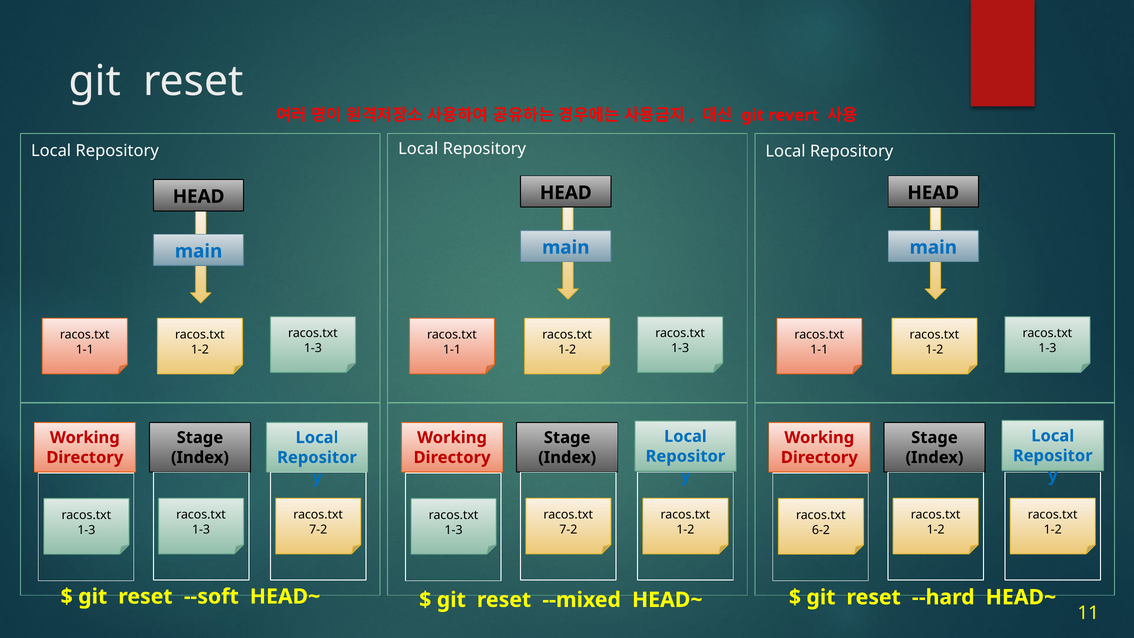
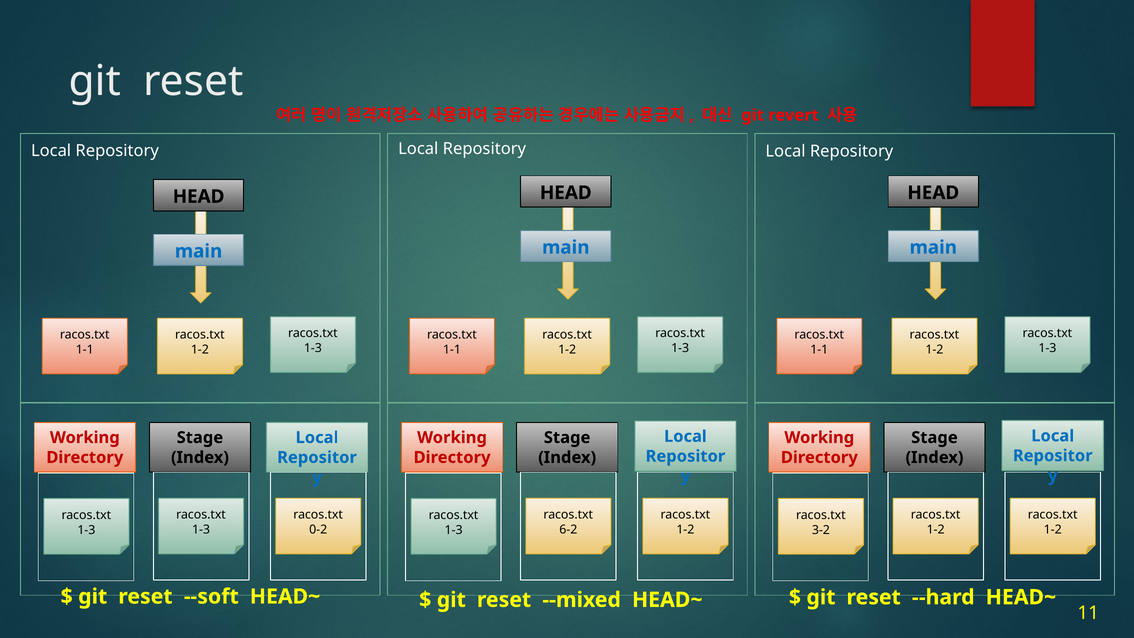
7-2 at (318, 530): 7-2 -> 0-2
7-2 at (568, 530): 7-2 -> 6-2
6-2: 6-2 -> 3-2
